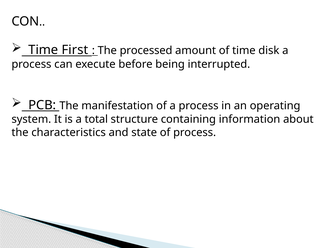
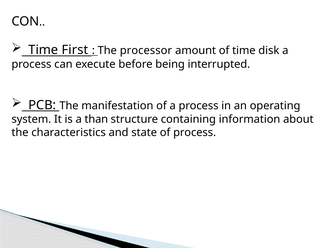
processed: processed -> processor
total: total -> than
